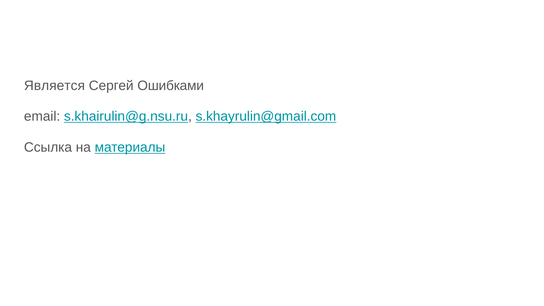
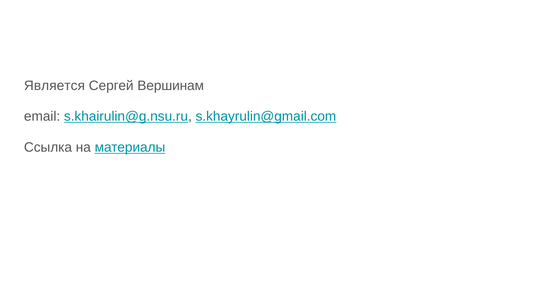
Ошибками: Ошибками -> Вершинам
